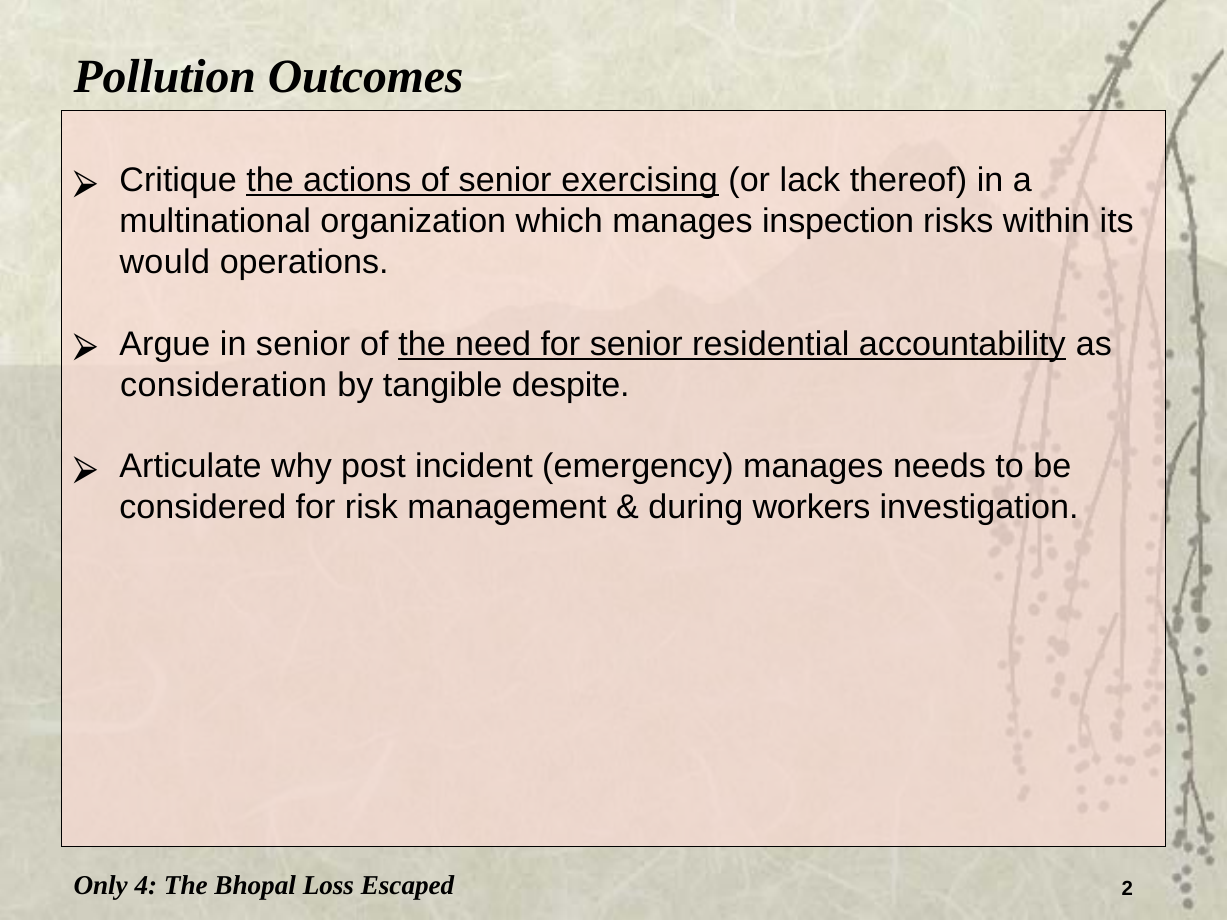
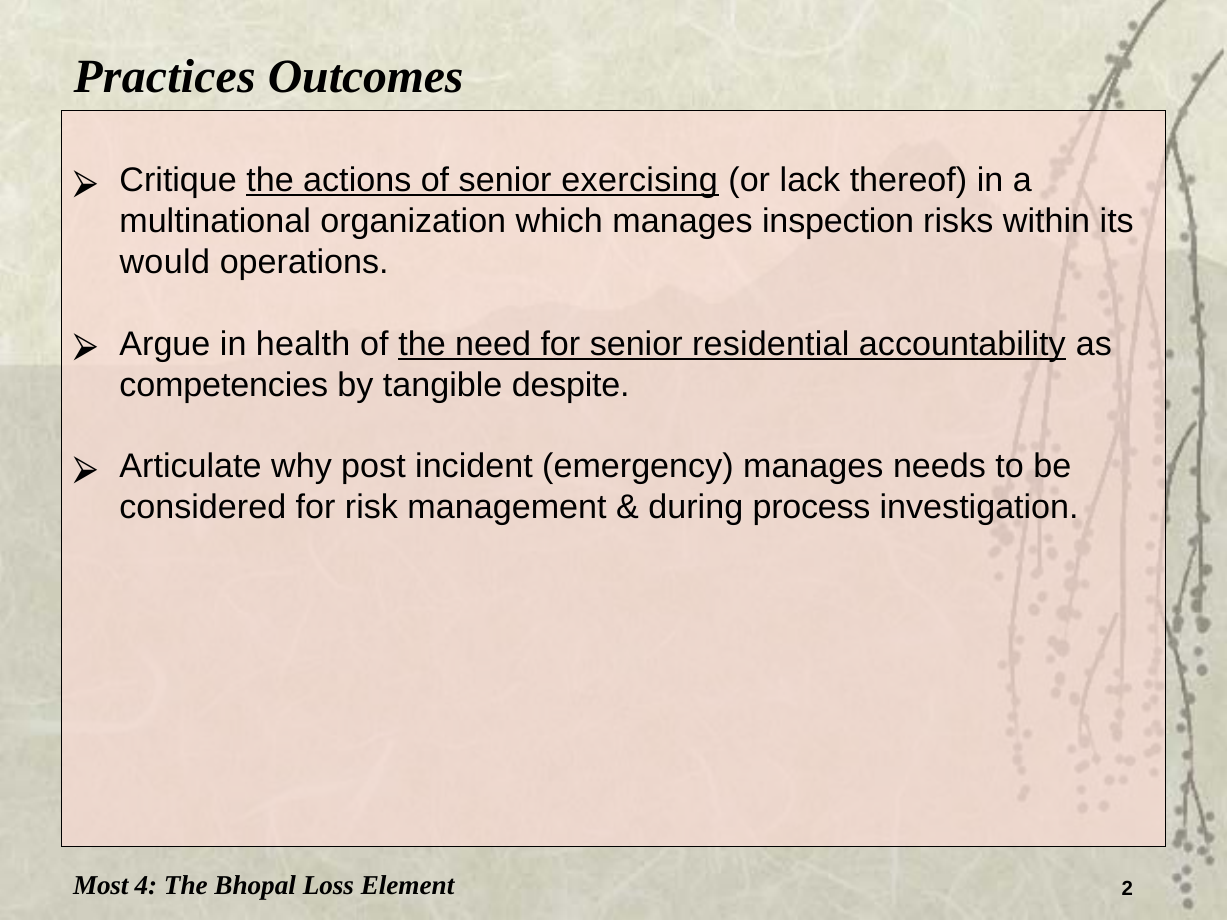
Pollution: Pollution -> Practices
in senior: senior -> health
consideration: consideration -> competencies
workers: workers -> process
Only: Only -> Most
Escaped: Escaped -> Element
